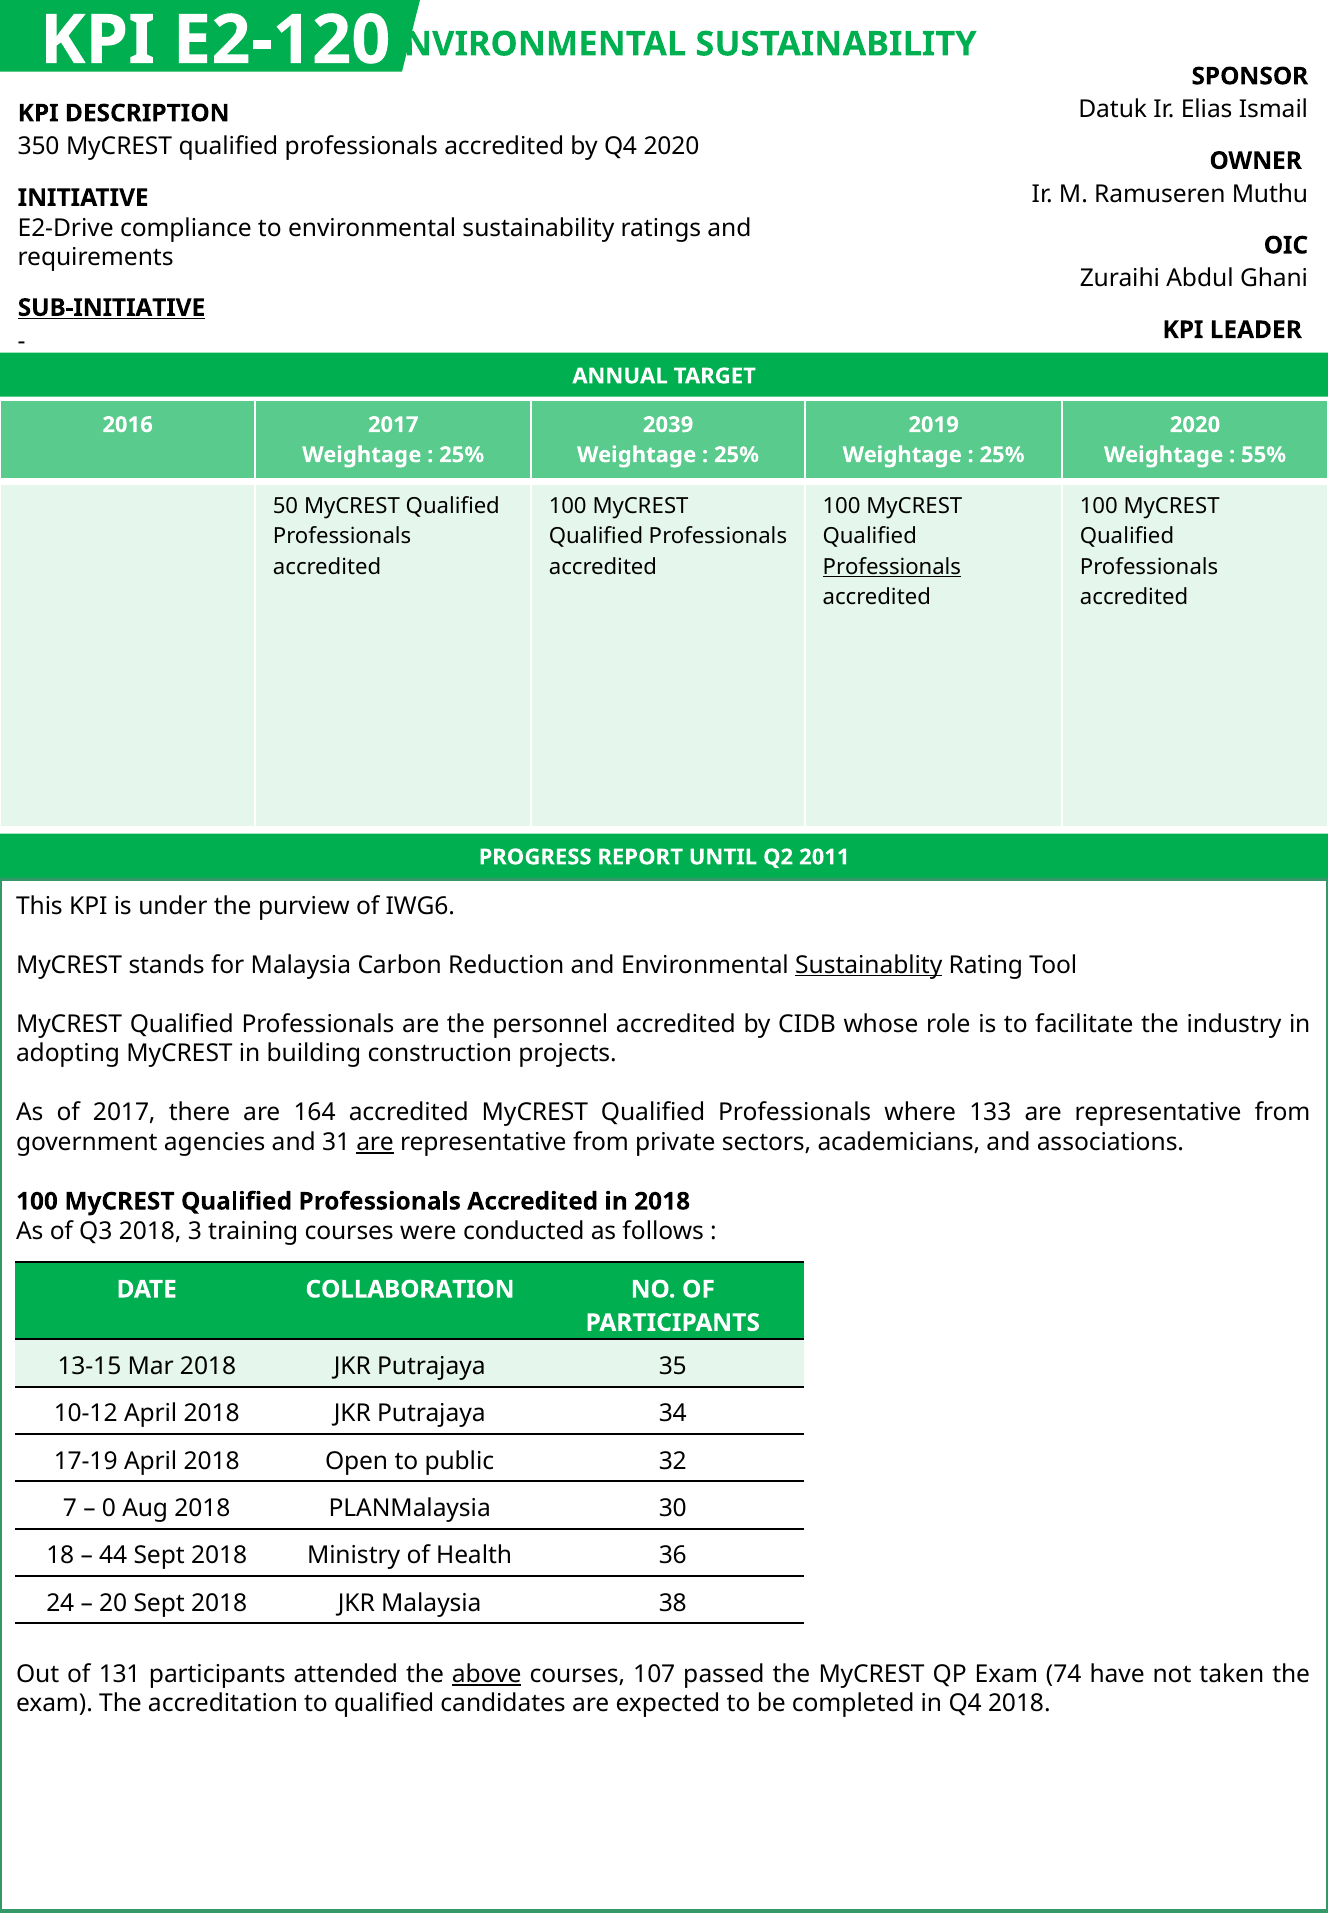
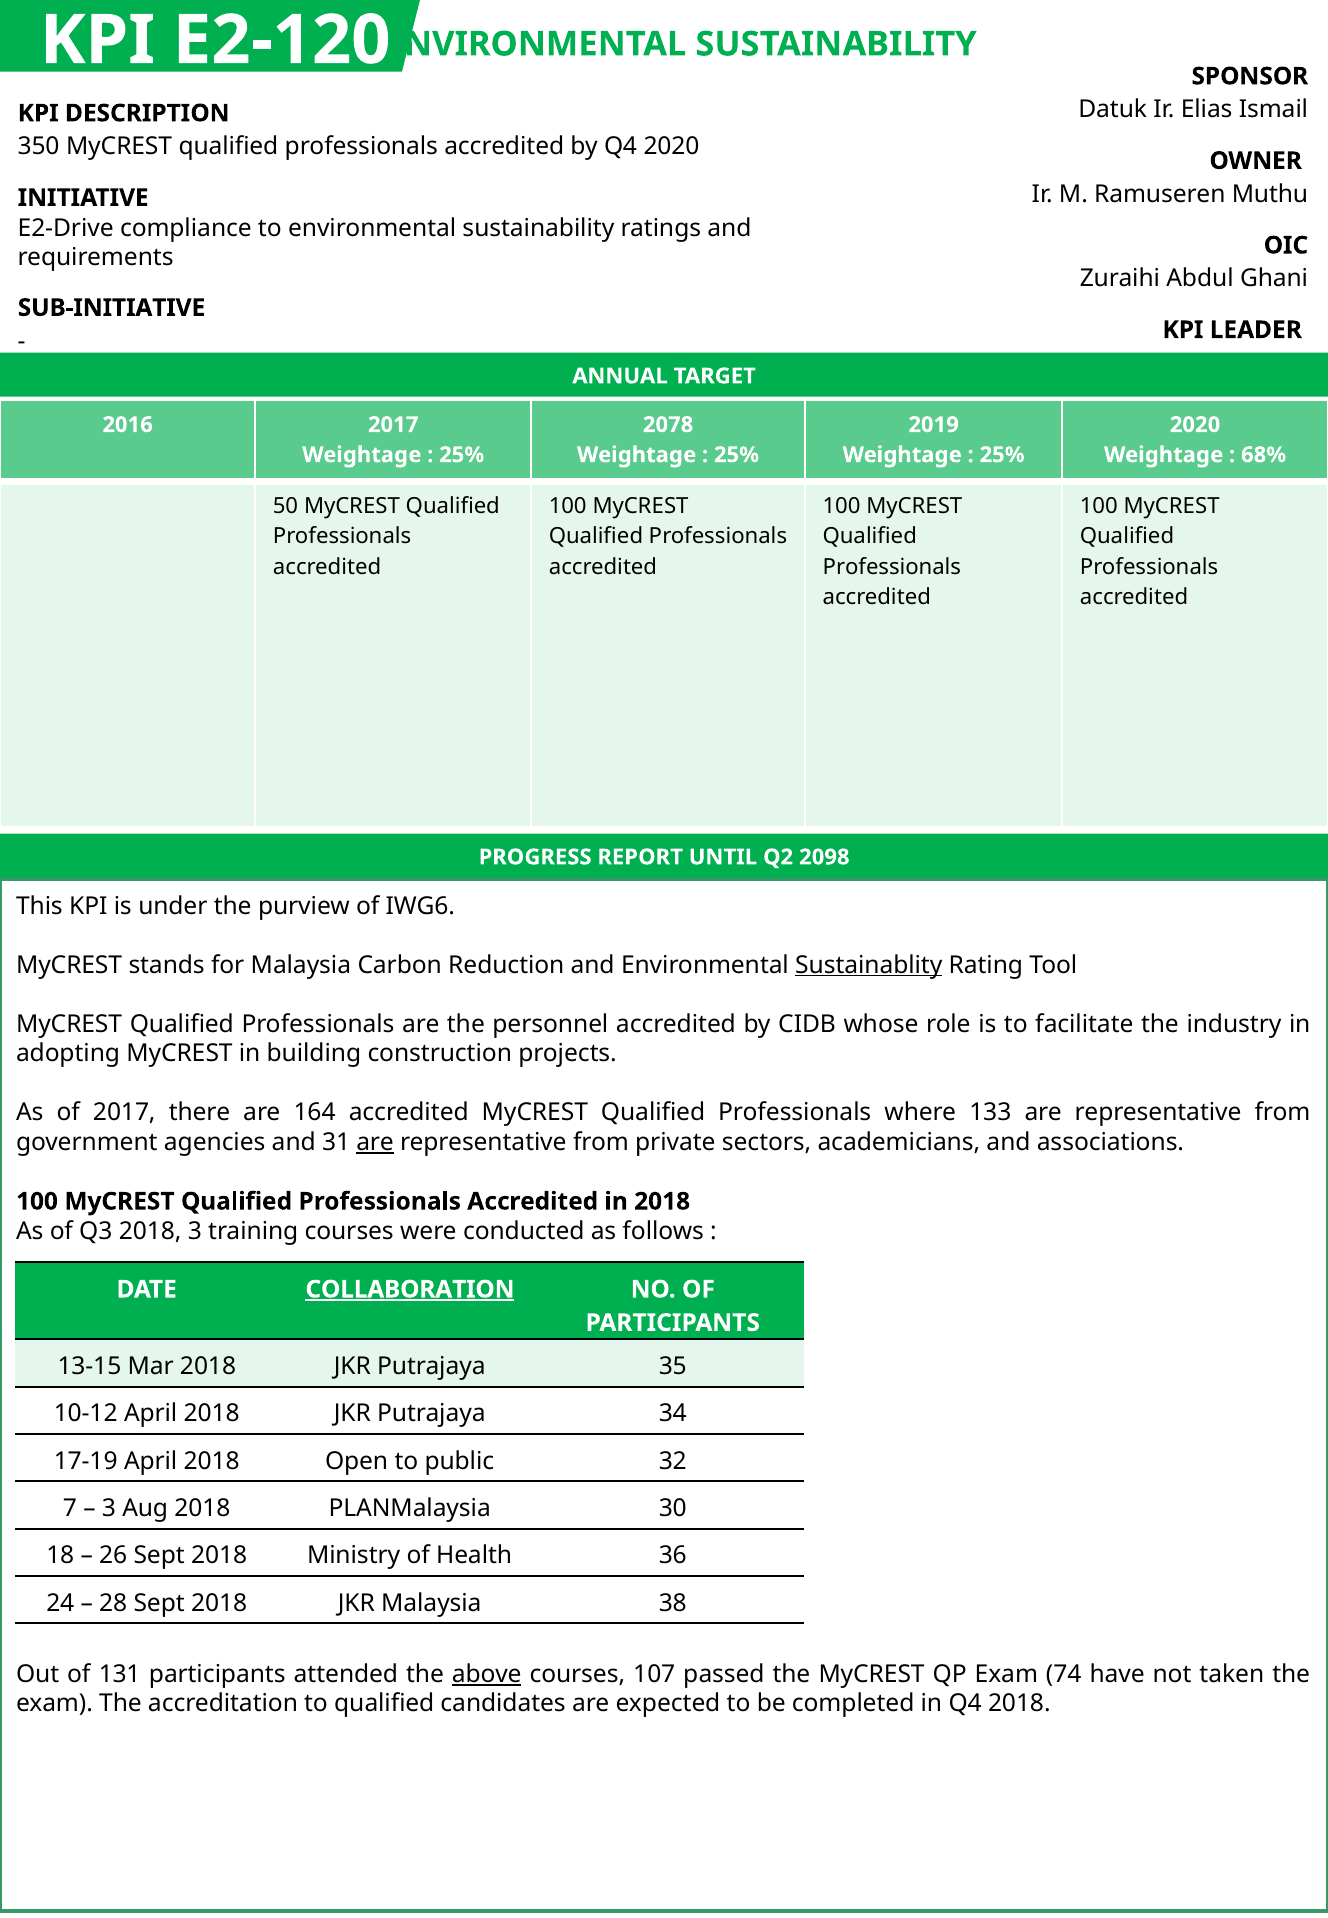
SUB-INITIATIVE underline: present -> none
2039: 2039 -> 2078
55%: 55% -> 68%
Professionals at (892, 567) underline: present -> none
2011: 2011 -> 2098
COLLABORATION underline: none -> present
0 at (109, 1508): 0 -> 3
44: 44 -> 26
20: 20 -> 28
